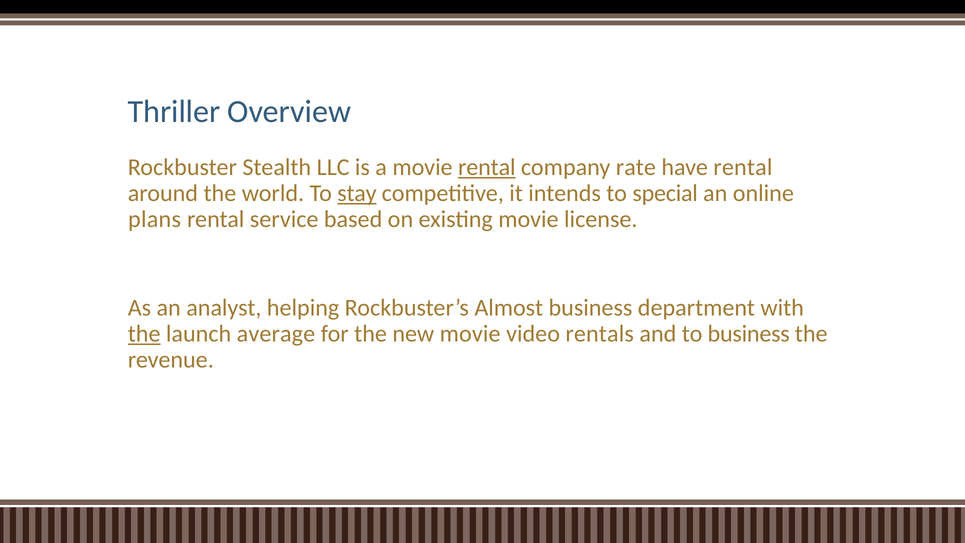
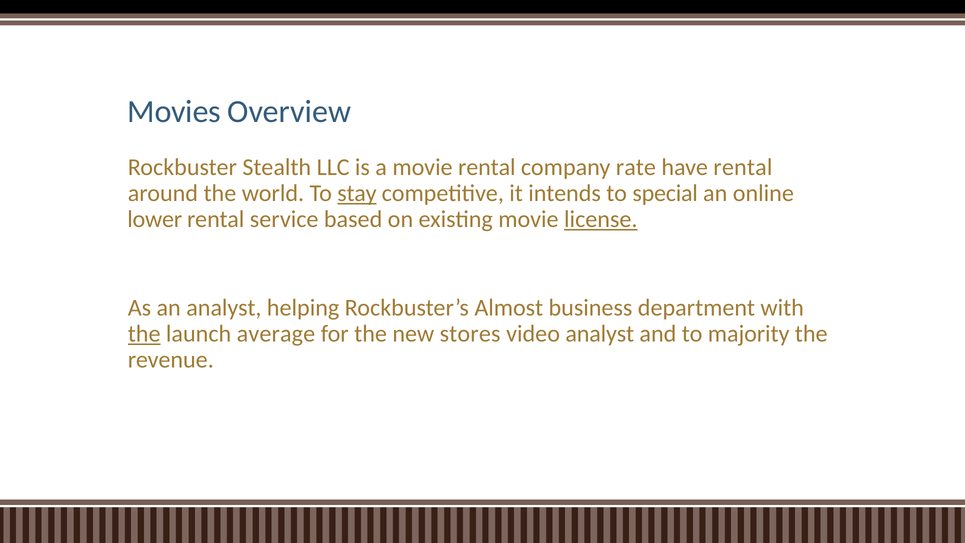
Thriller: Thriller -> Movies
rental at (487, 167) underline: present -> none
plans: plans -> lower
license underline: none -> present
new movie: movie -> stores
video rentals: rentals -> analyst
to business: business -> majority
